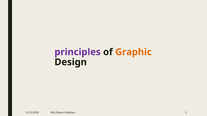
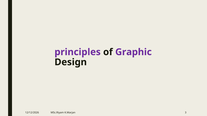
Graphic colour: orange -> purple
